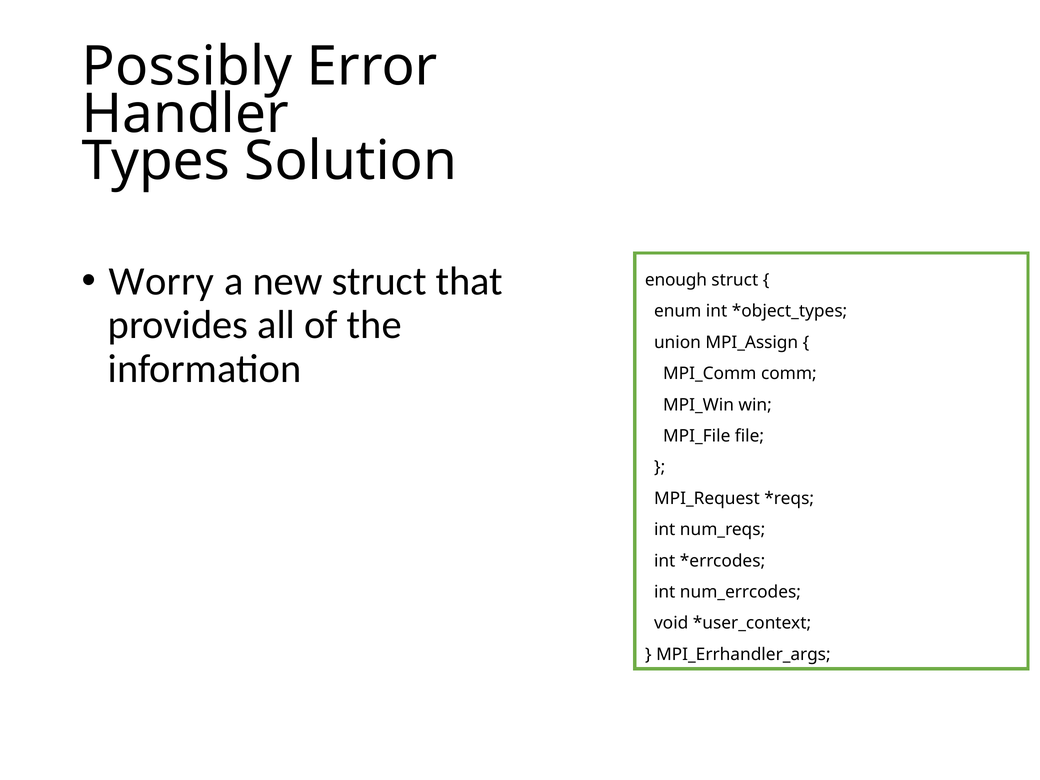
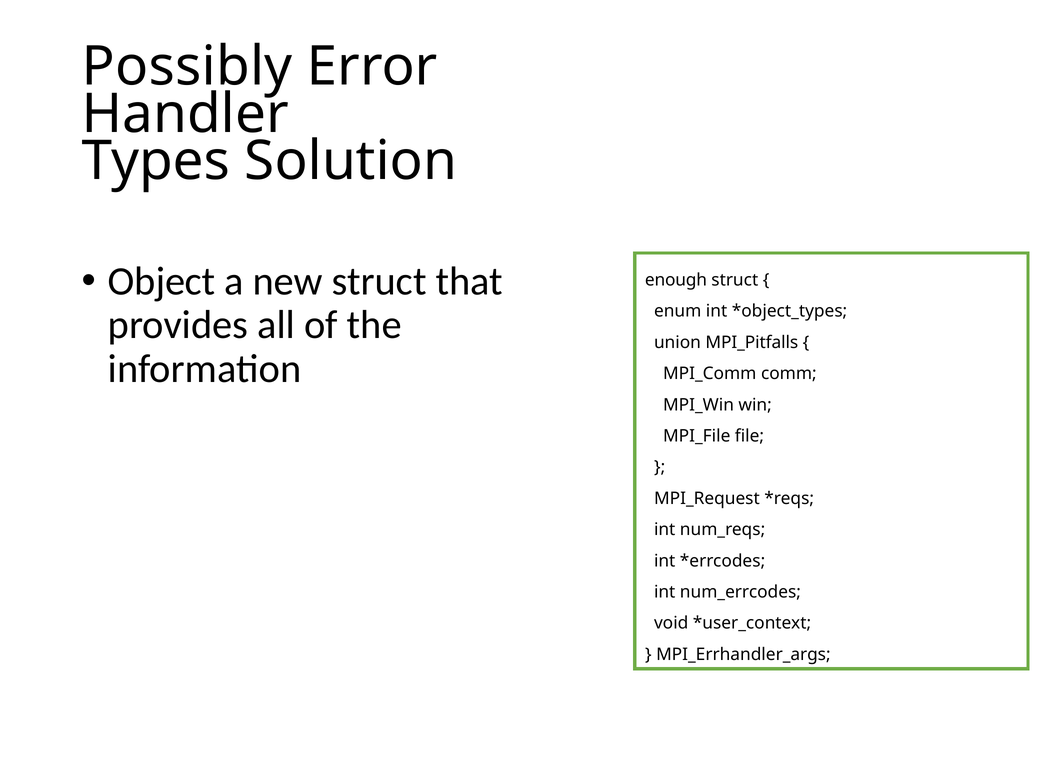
Worry: Worry -> Object
MPI_Assign: MPI_Assign -> MPI_Pitfalls
